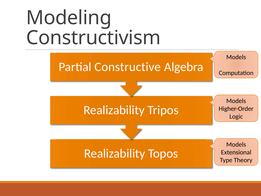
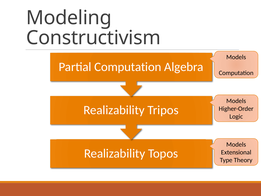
Partial Constructive: Constructive -> Computation
